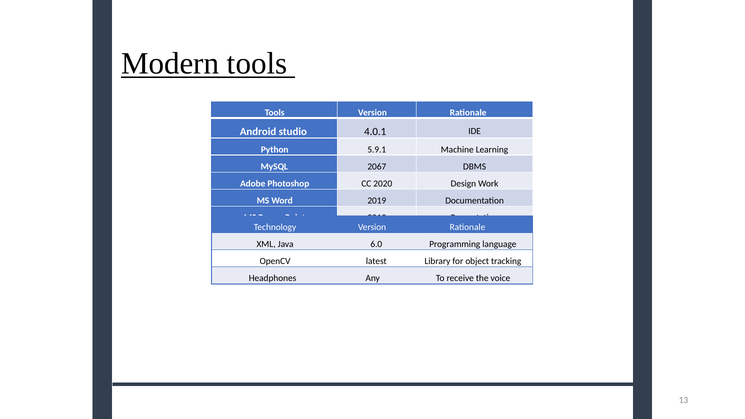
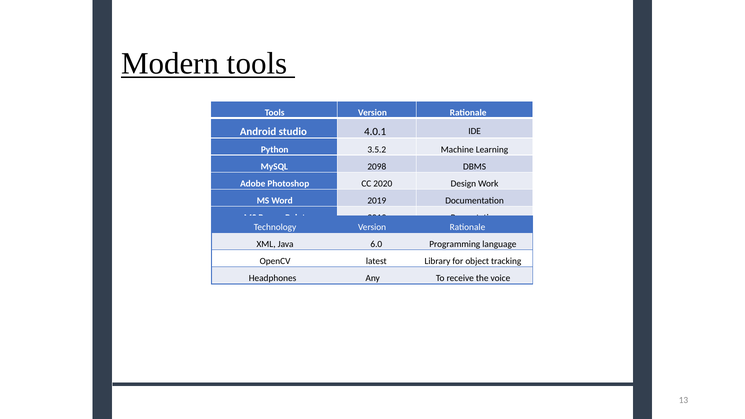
5.9.1: 5.9.1 -> 3.5.2
2067: 2067 -> 2098
